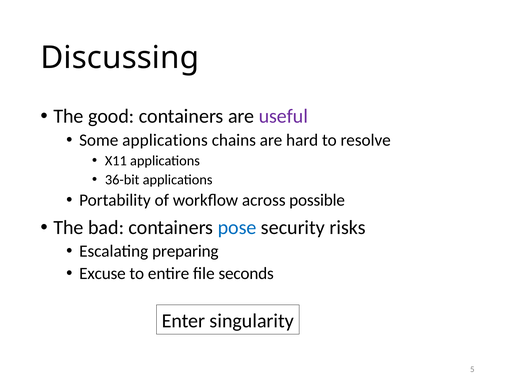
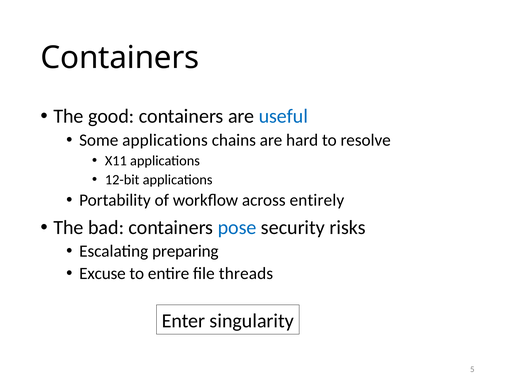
Discussing at (120, 58): Discussing -> Containers
useful colour: purple -> blue
36-bit: 36-bit -> 12-bit
possible: possible -> entirely
seconds: seconds -> threads
